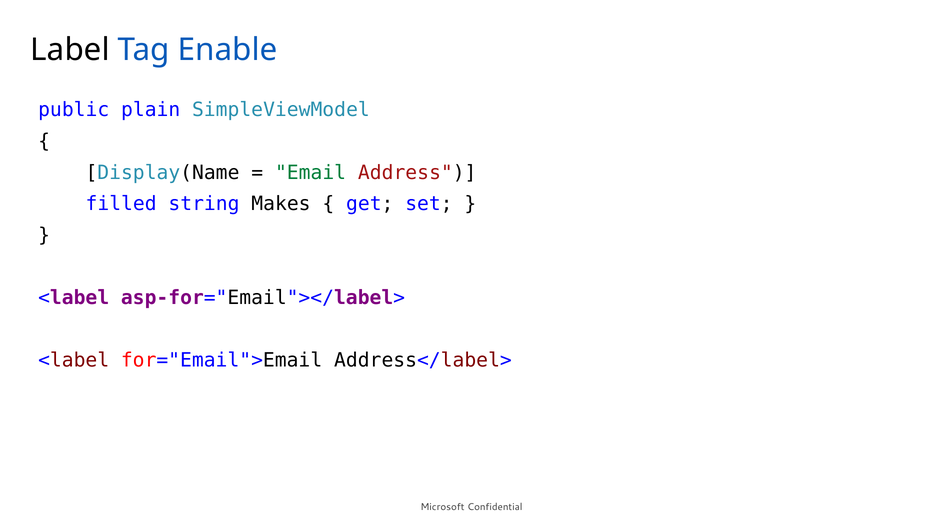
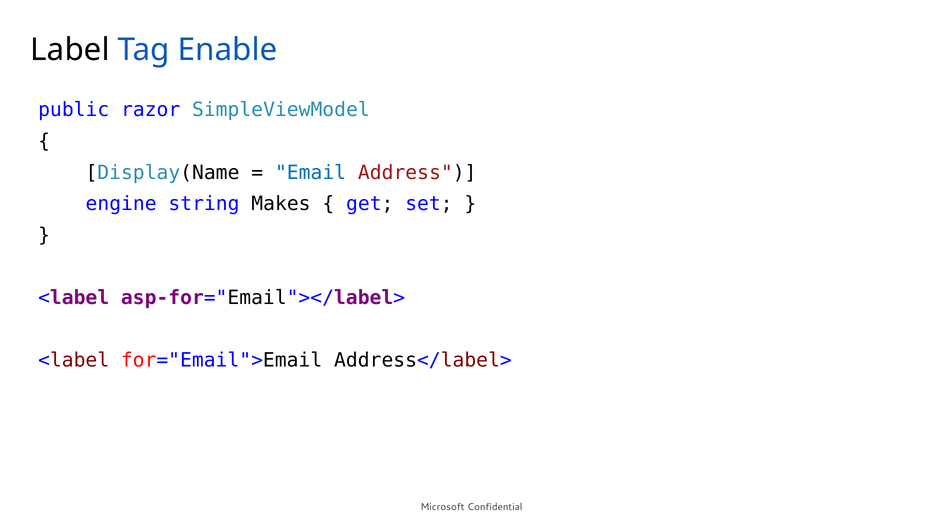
plain: plain -> razor
Email colour: green -> blue
filled: filled -> engine
